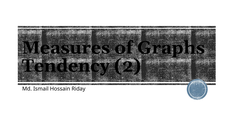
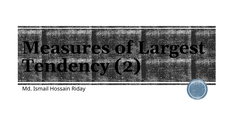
Graphs: Graphs -> Largest
